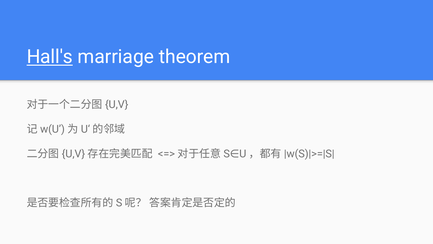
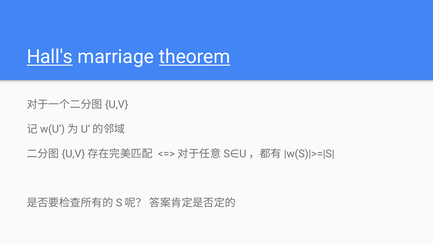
theorem underline: none -> present
